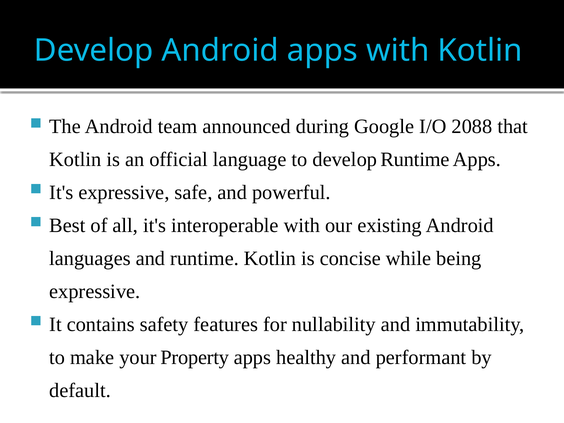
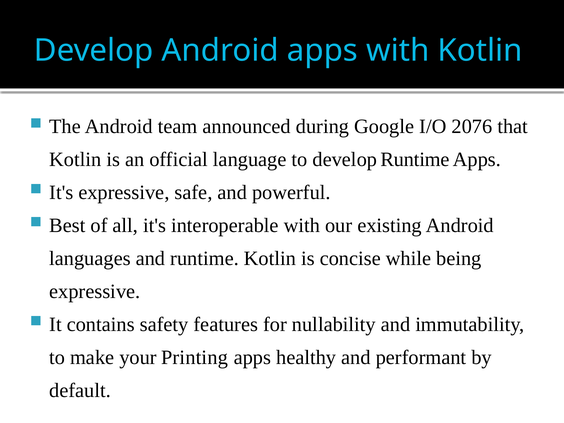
2088: 2088 -> 2076
Property: Property -> Printing
